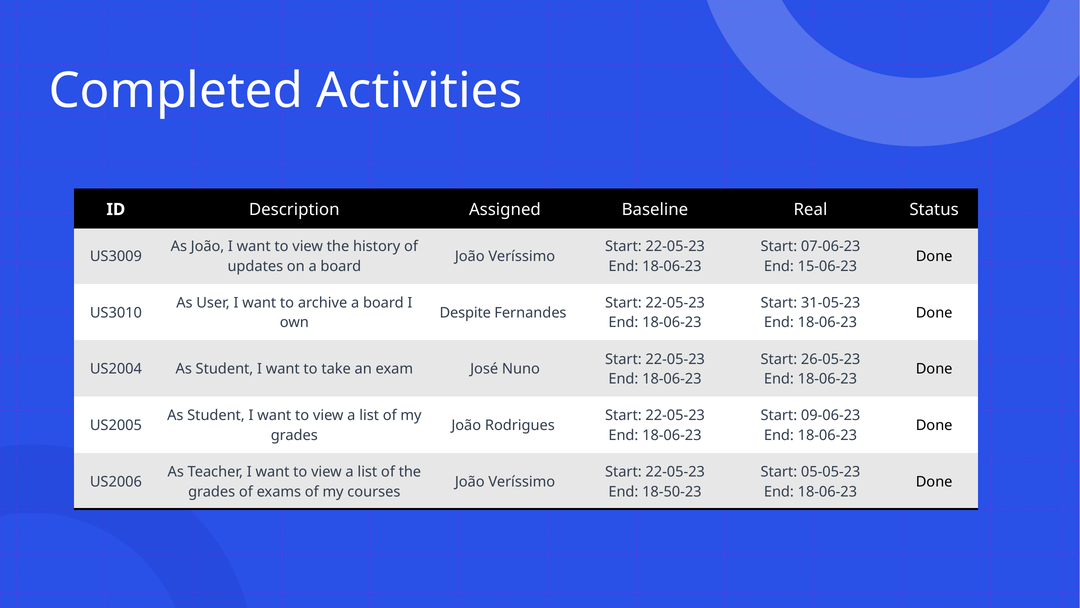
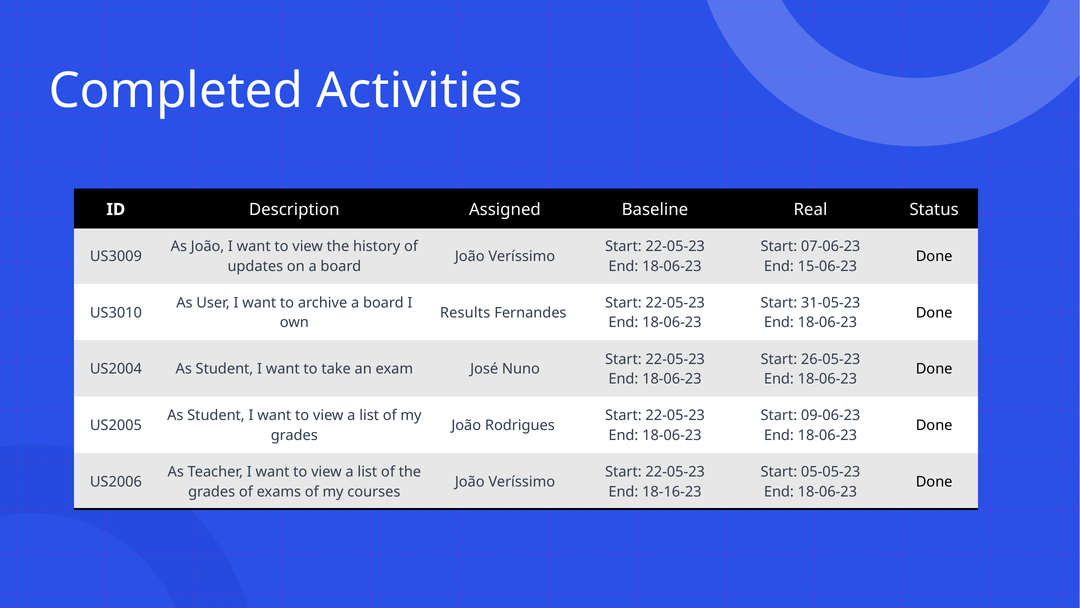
Despite: Despite -> Results
18-50-23: 18-50-23 -> 18-16-23
